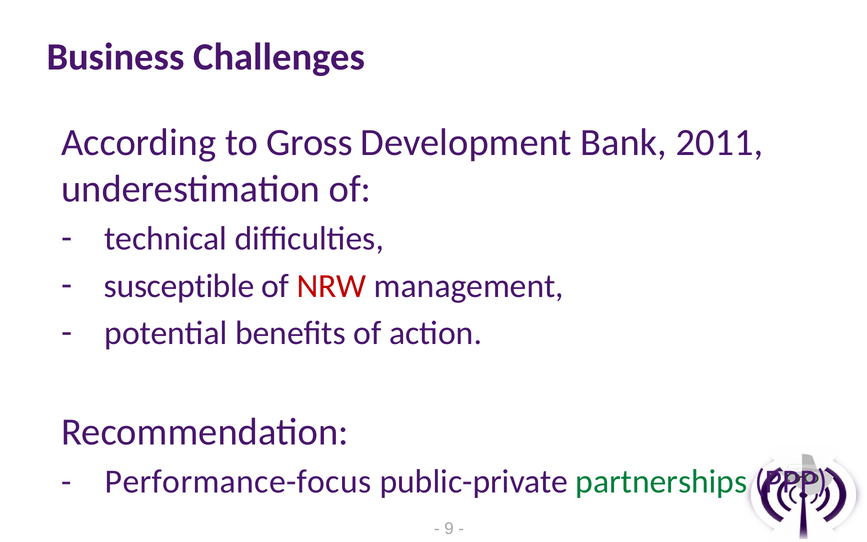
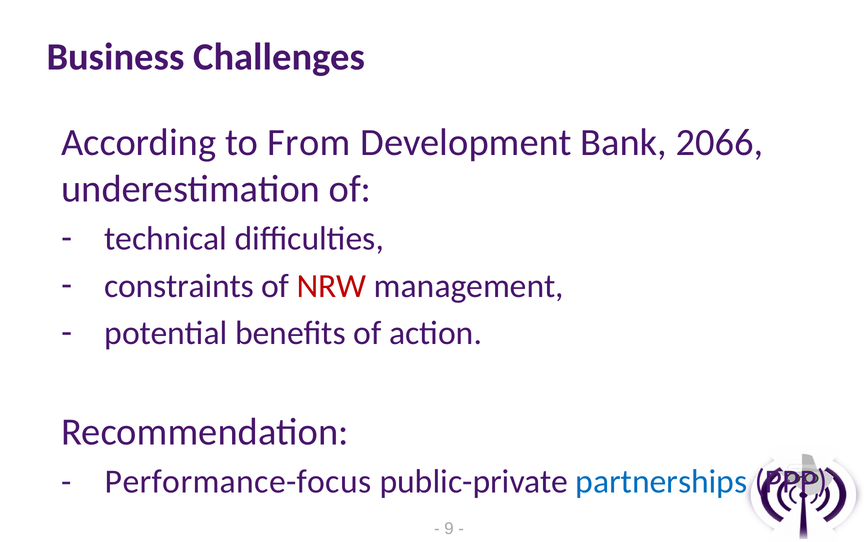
Gross: Gross -> From
2011: 2011 -> 2066
susceptible: susceptible -> constraints
partnerships colour: green -> blue
